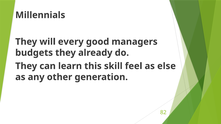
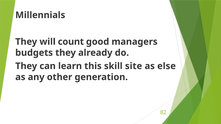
every: every -> count
feel: feel -> site
